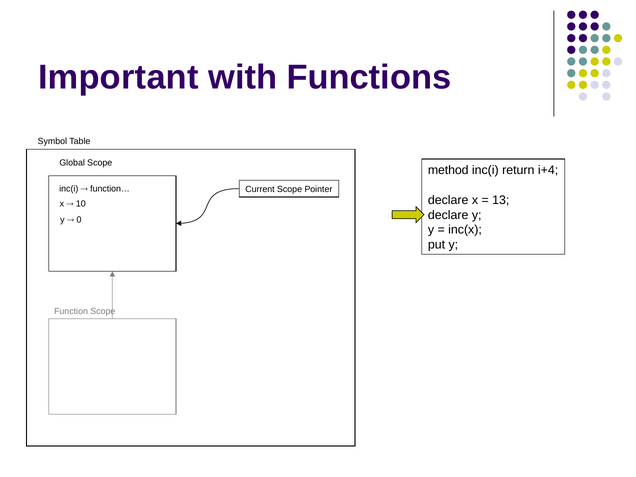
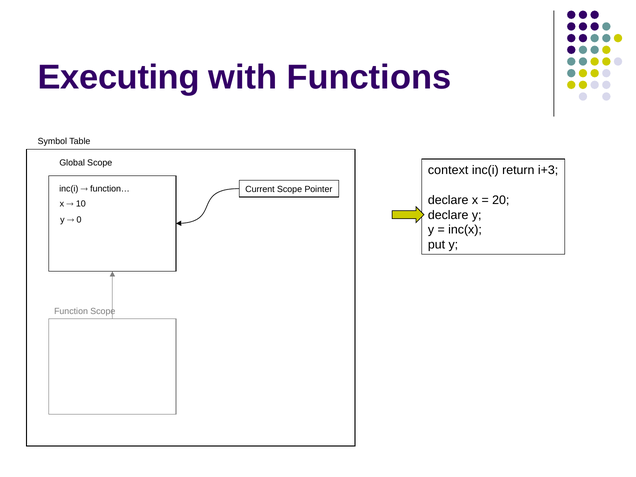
Important: Important -> Executing
method: method -> context
i+4: i+4 -> i+3
13: 13 -> 20
